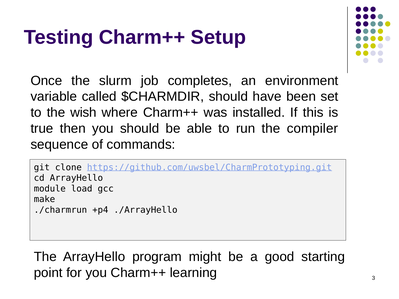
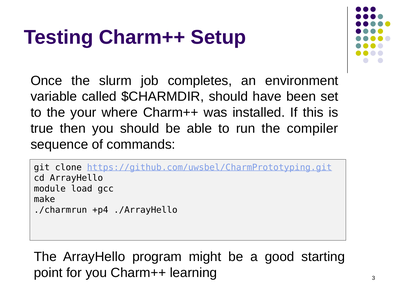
wish: wish -> your
